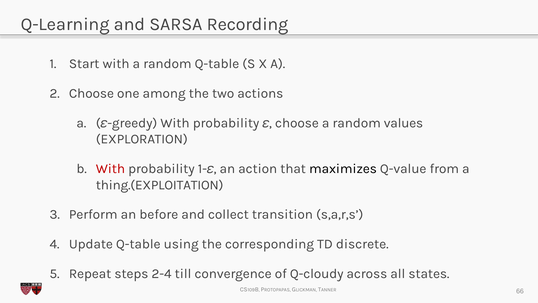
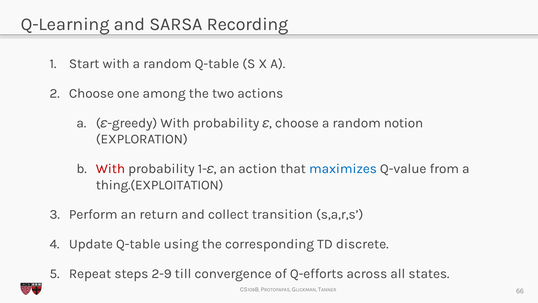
values: values -> notion
maximizes colour: black -> blue
before: before -> return
2-4: 2-4 -> 2-9
Q-cloudy: Q-cloudy -> Q-efforts
